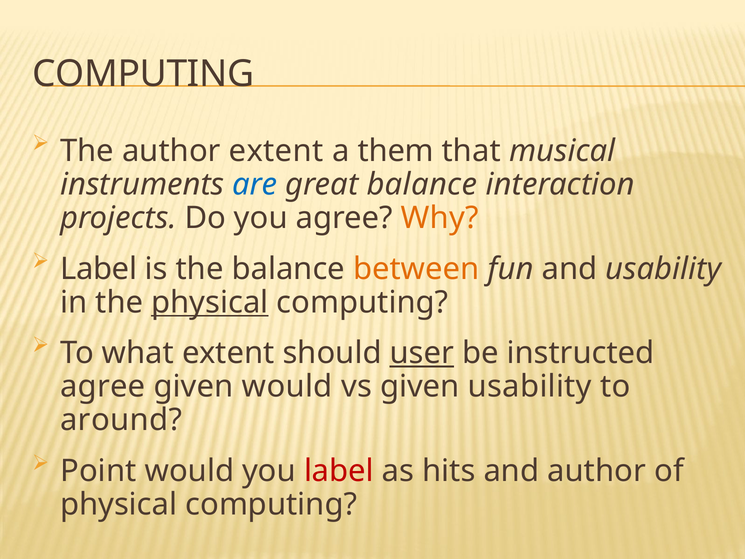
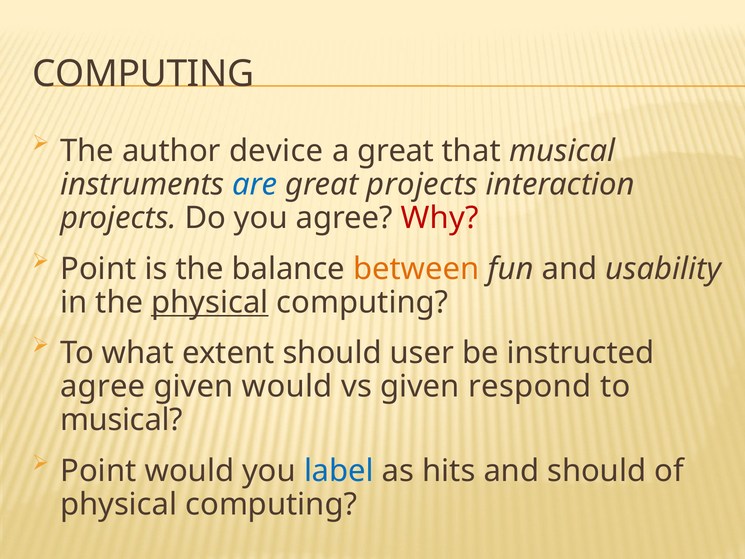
author extent: extent -> device
a them: them -> great
great balance: balance -> projects
Why colour: orange -> red
Label at (99, 269): Label -> Point
user underline: present -> none
given usability: usability -> respond
around at (121, 420): around -> musical
label at (339, 471) colour: red -> blue
and author: author -> should
